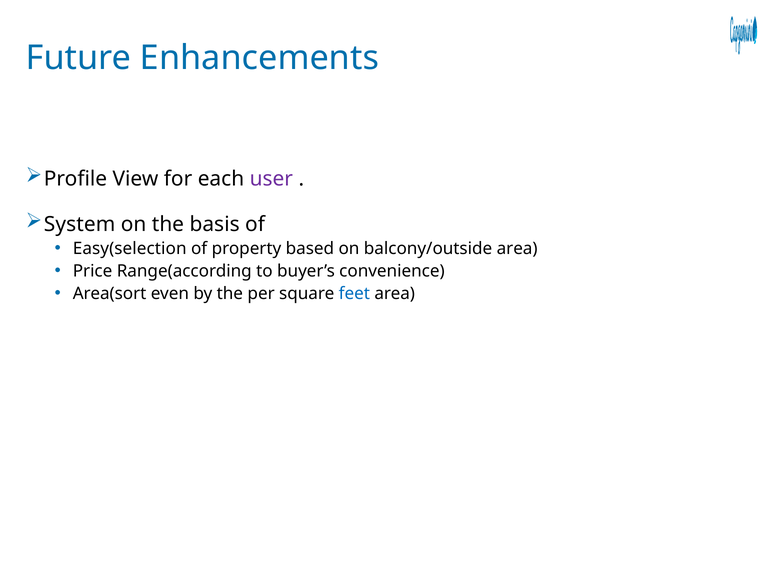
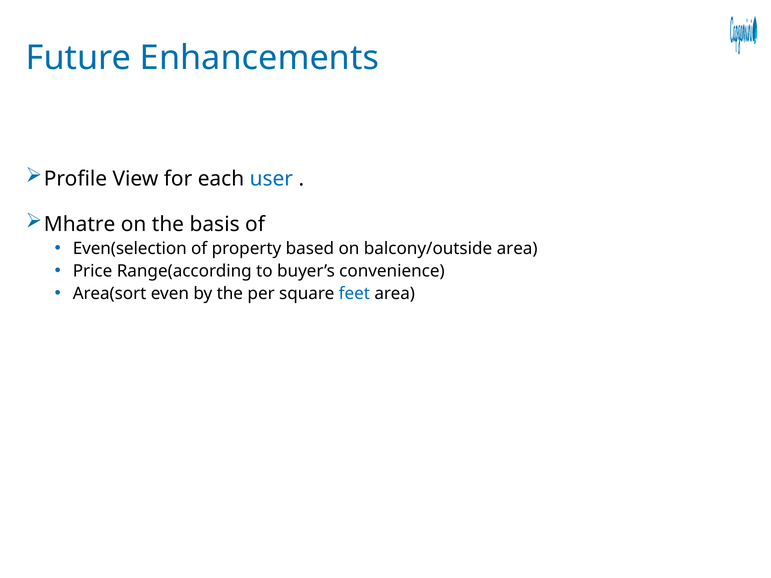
user colour: purple -> blue
System: System -> Mhatre
Easy(selection: Easy(selection -> Even(selection
